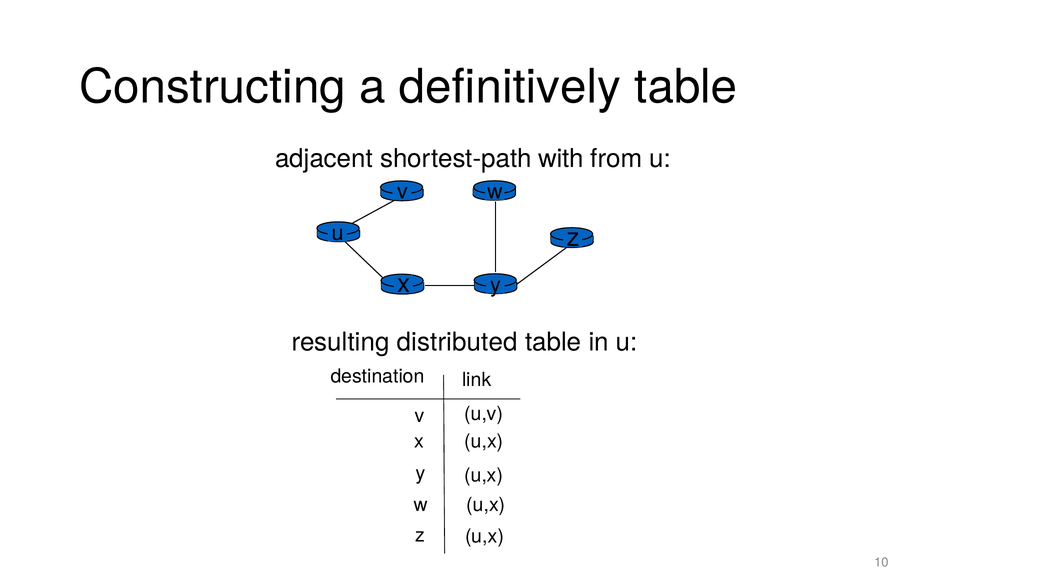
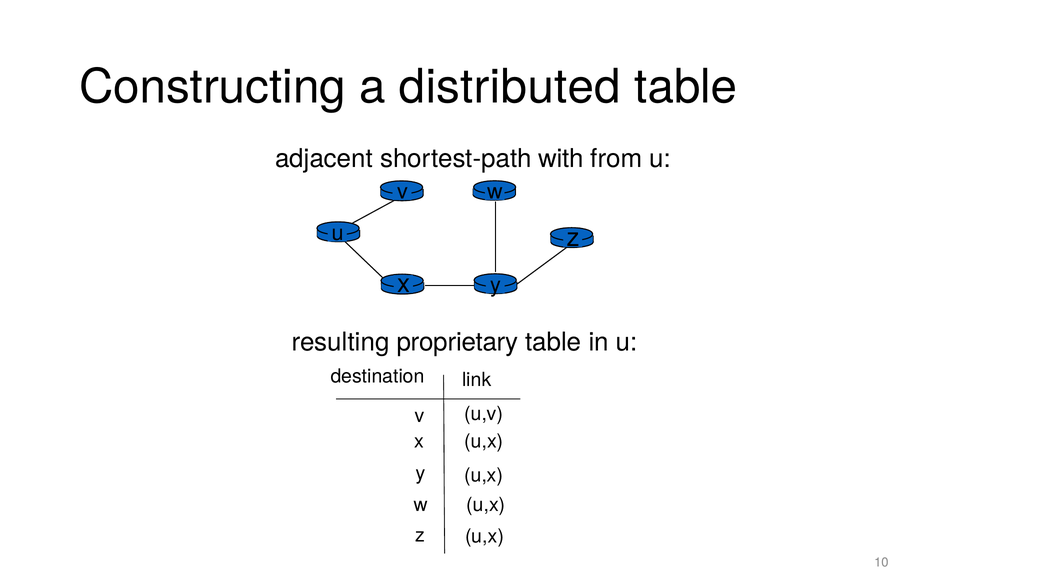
definitively: definitively -> distributed
distributed: distributed -> proprietary
